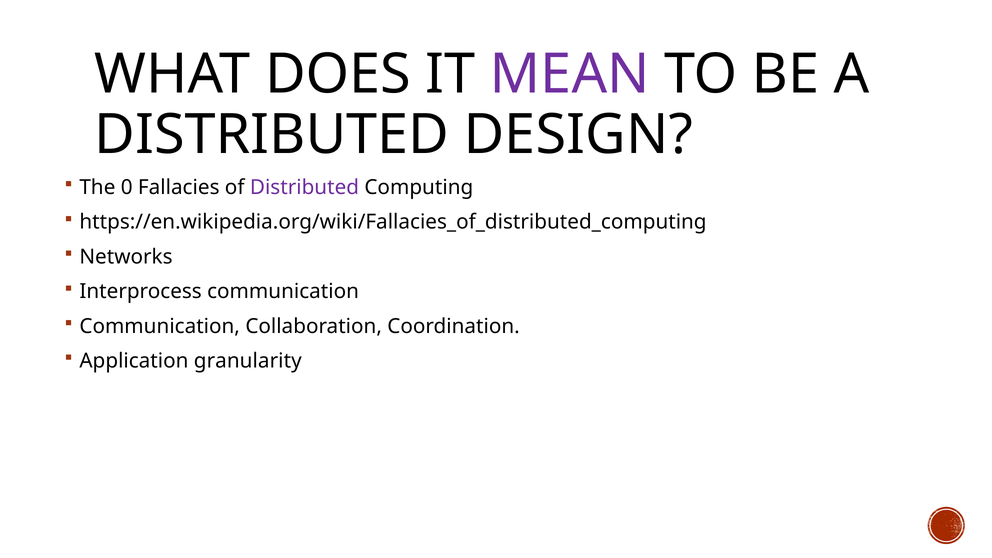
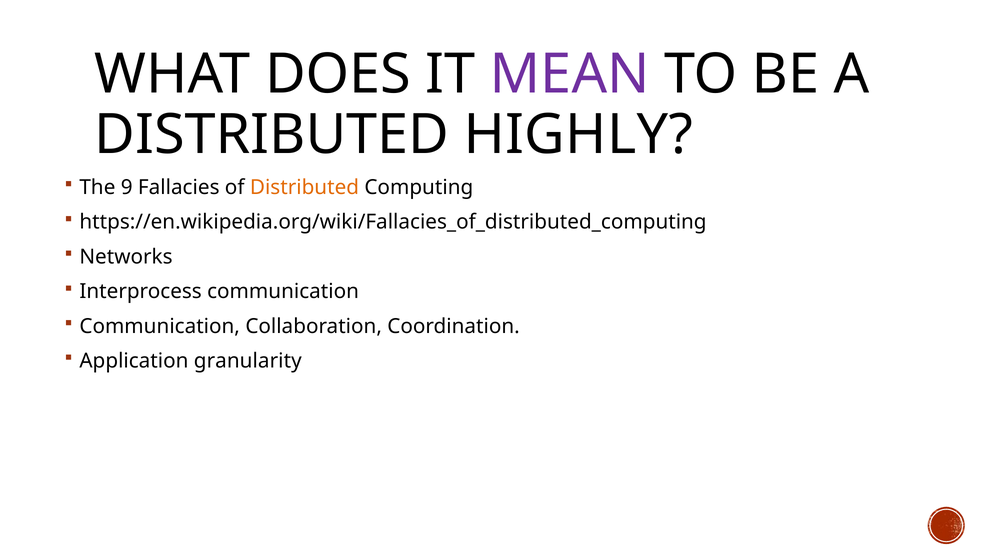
DESIGN: DESIGN -> HIGHLY
0: 0 -> 9
Distributed at (304, 187) colour: purple -> orange
